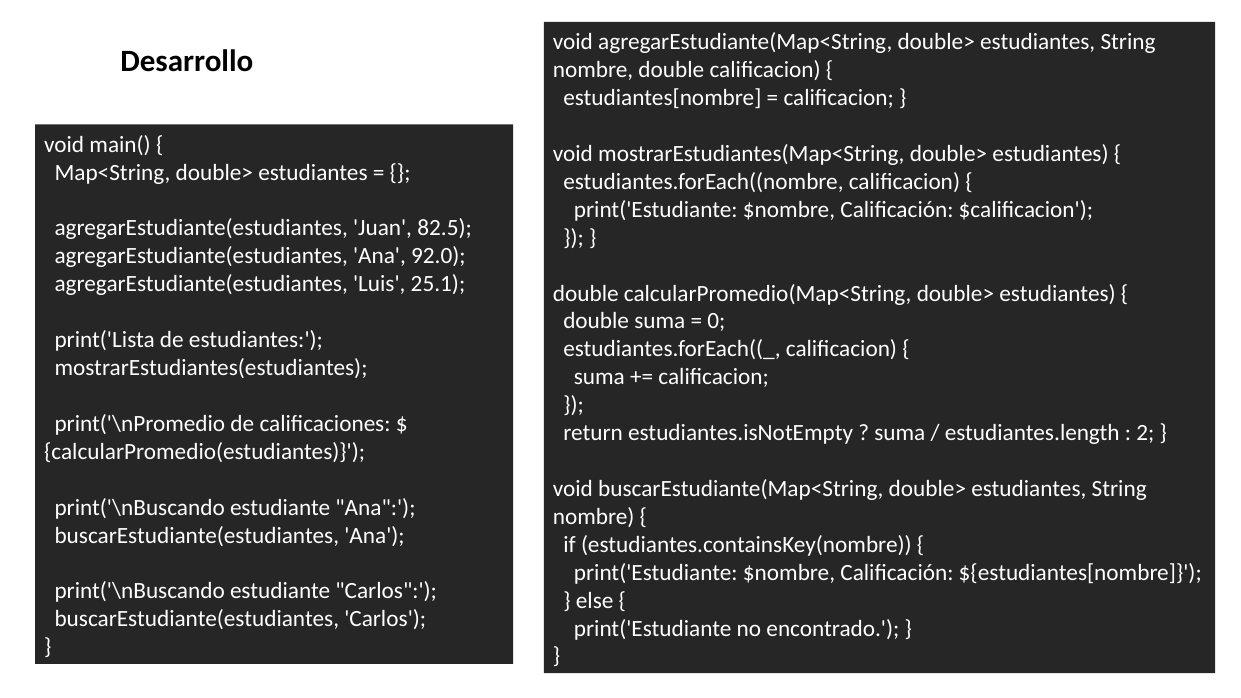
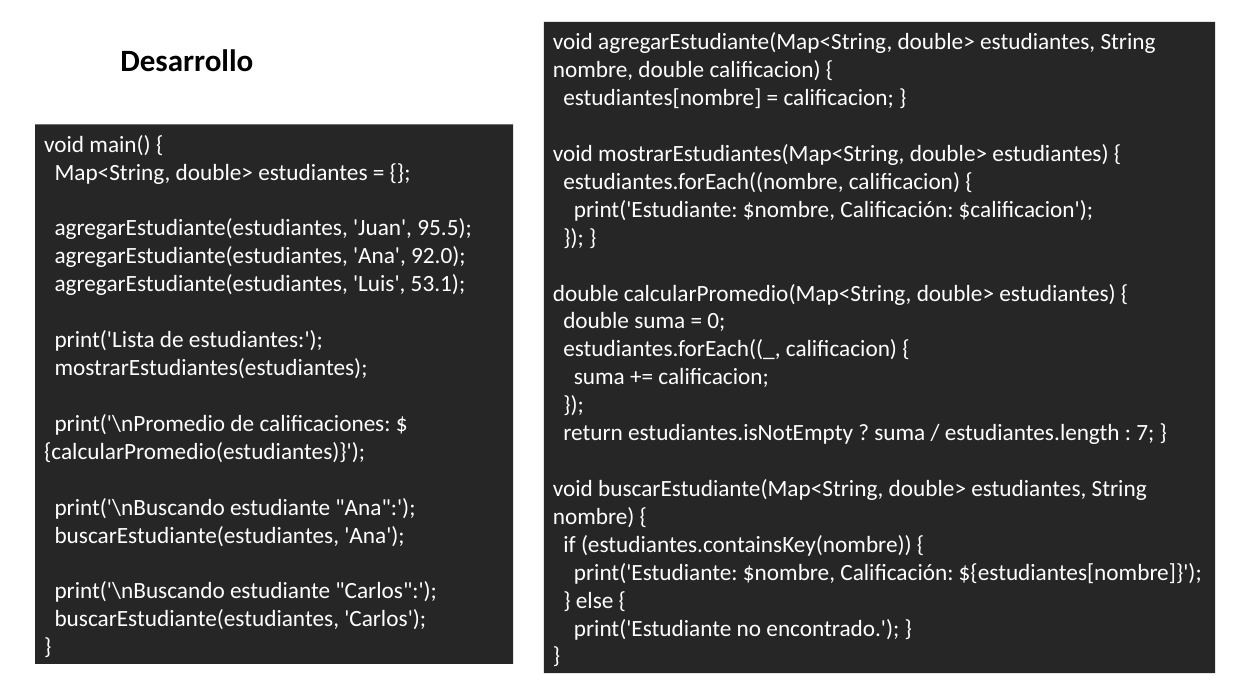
82.5: 82.5 -> 95.5
25.1: 25.1 -> 53.1
2: 2 -> 7
